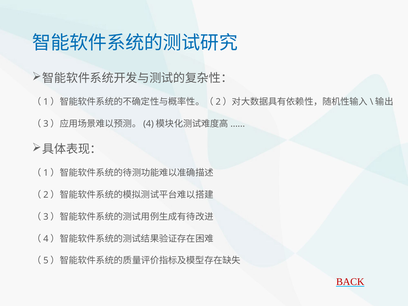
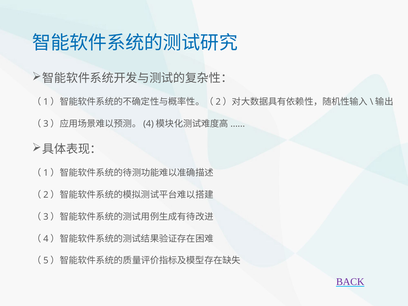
BACK colour: red -> purple
